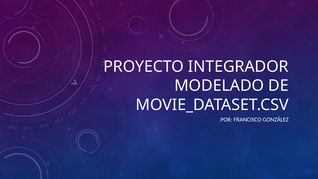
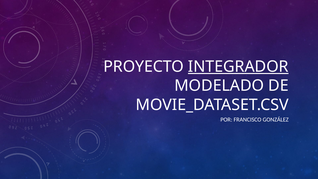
INTEGRADOR underline: none -> present
